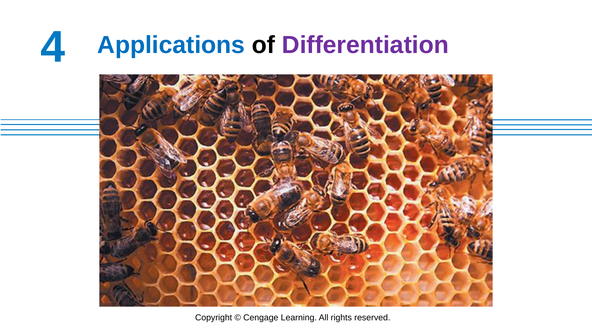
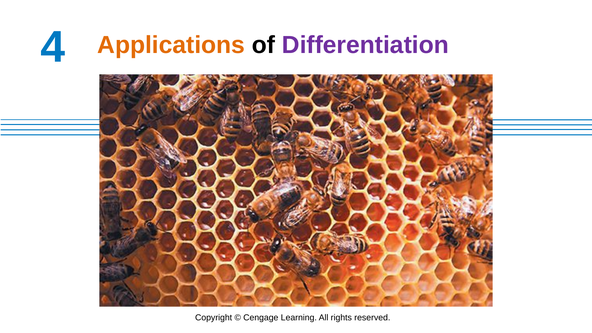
Applications colour: blue -> orange
